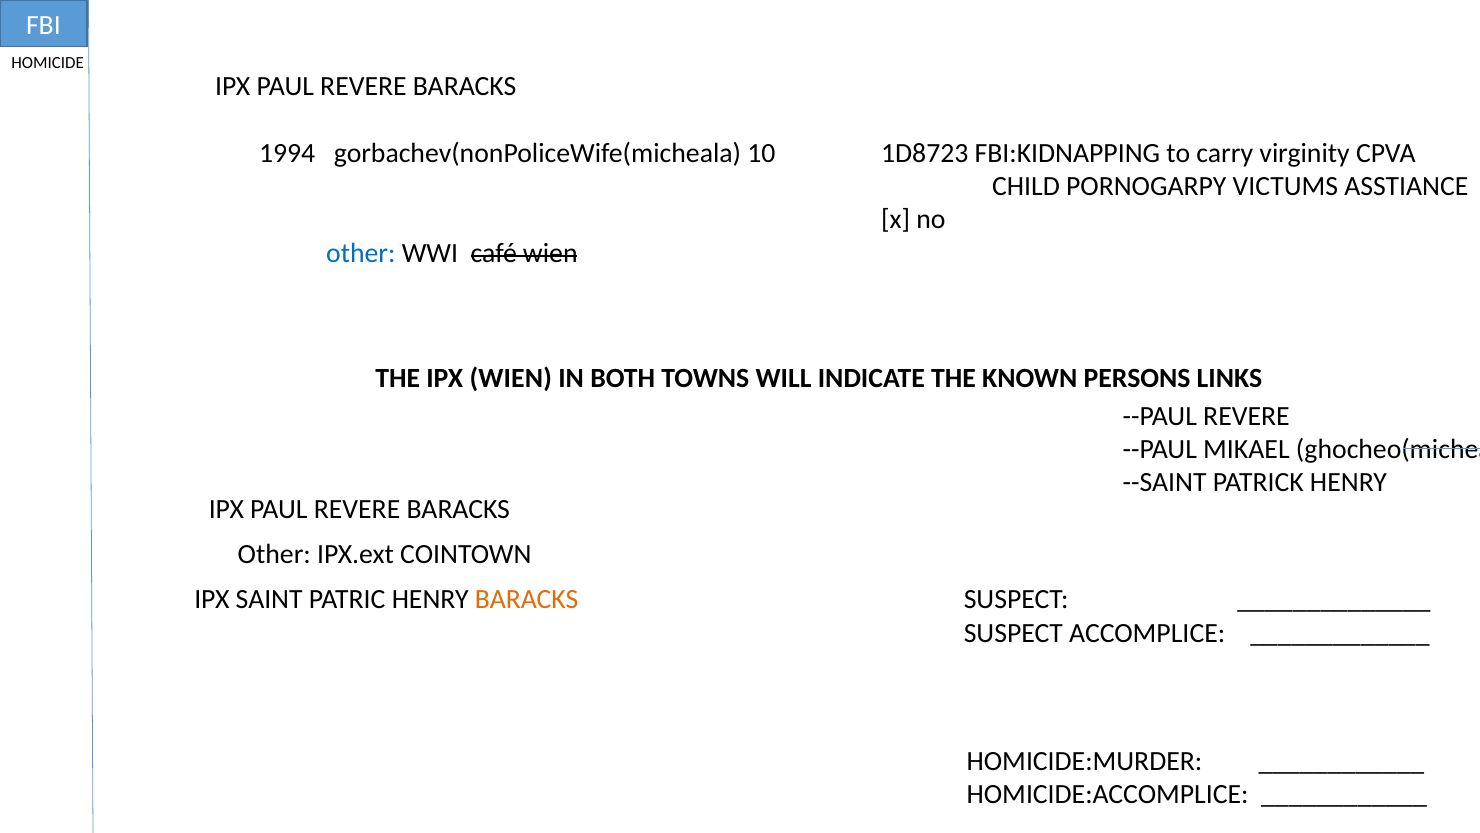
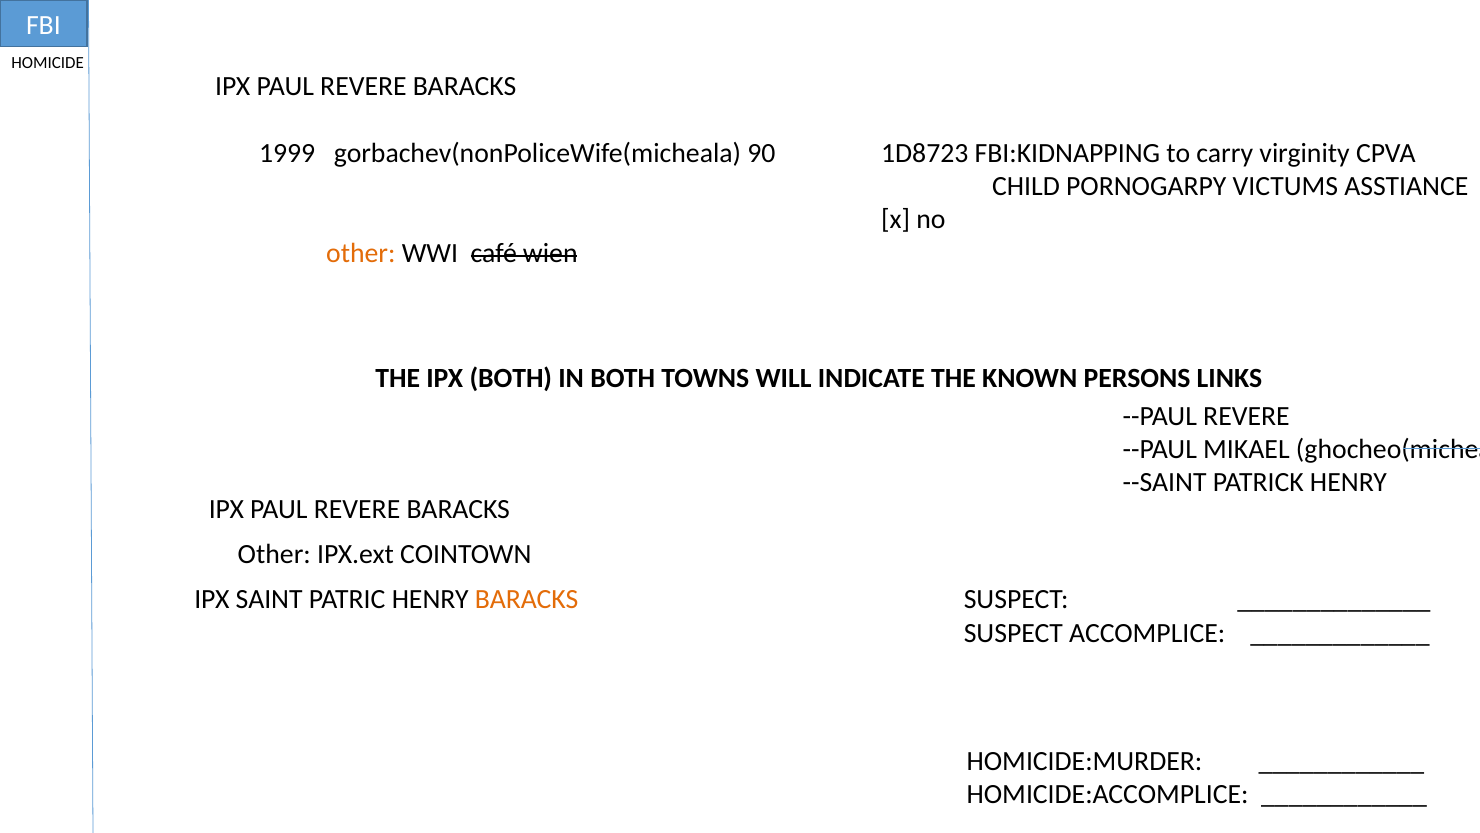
1994: 1994 -> 1999
10: 10 -> 90
other at (361, 253) colour: blue -> orange
IPX WIEN: WIEN -> BOTH
